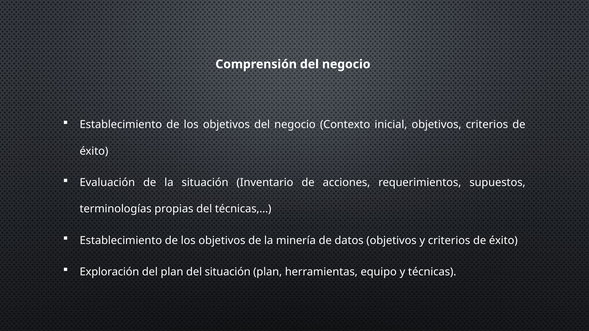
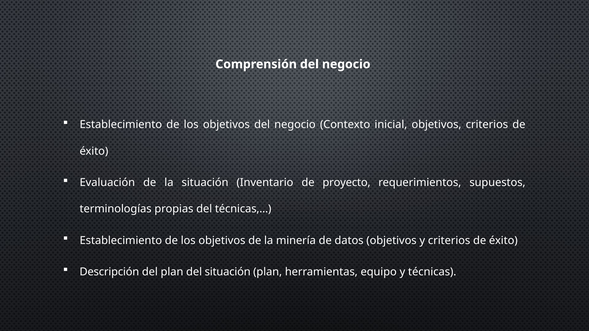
acciones: acciones -> proyecto
Exploración: Exploración -> Descripción
